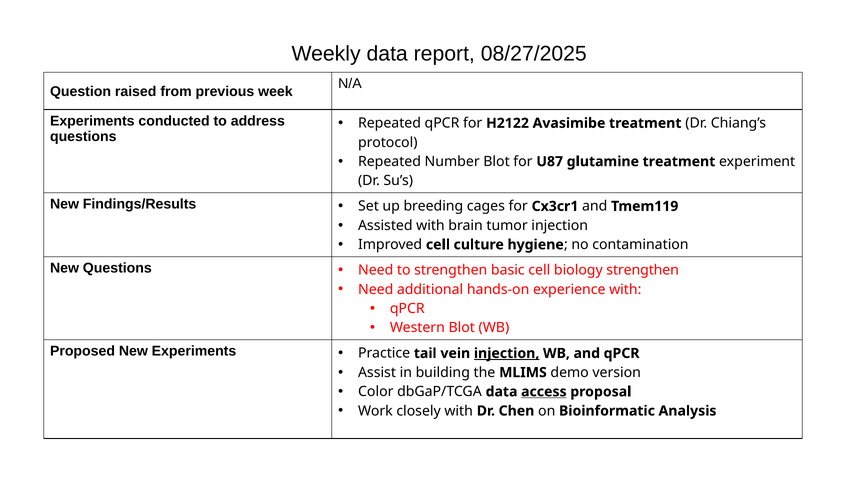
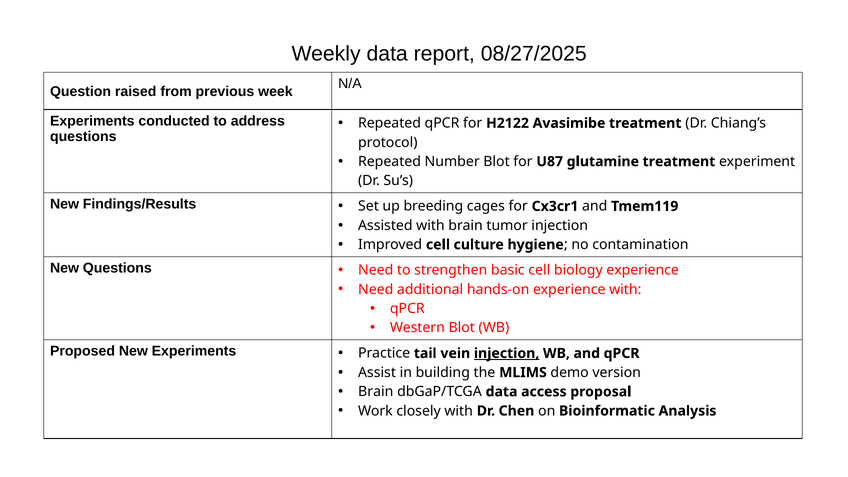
biology strengthen: strengthen -> experience
Color at (376, 392): Color -> Brain
access underline: present -> none
